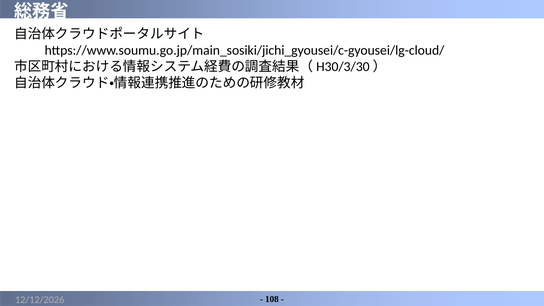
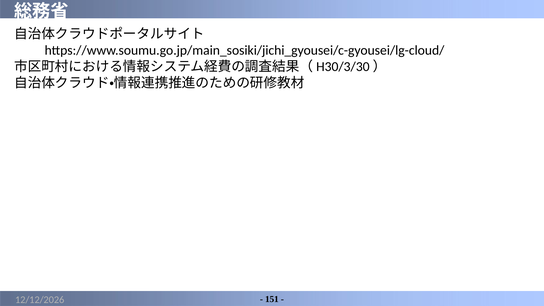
108: 108 -> 151
